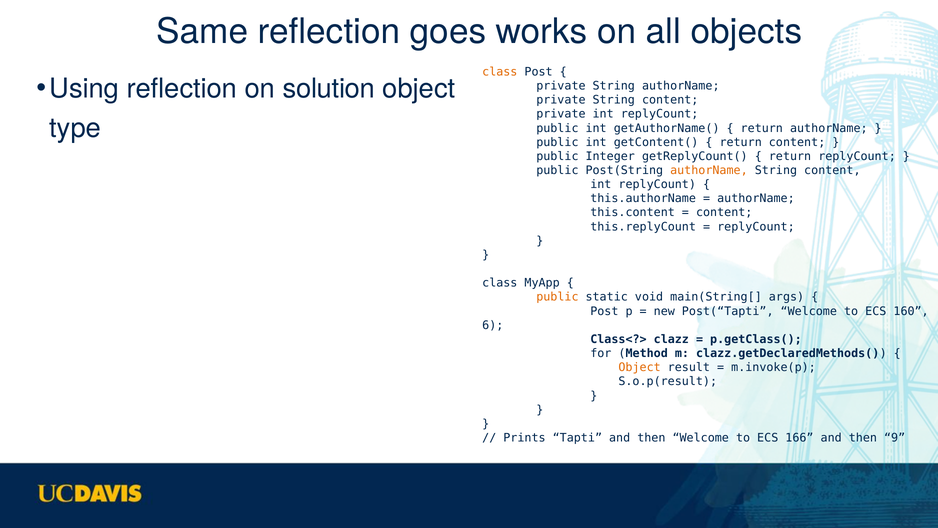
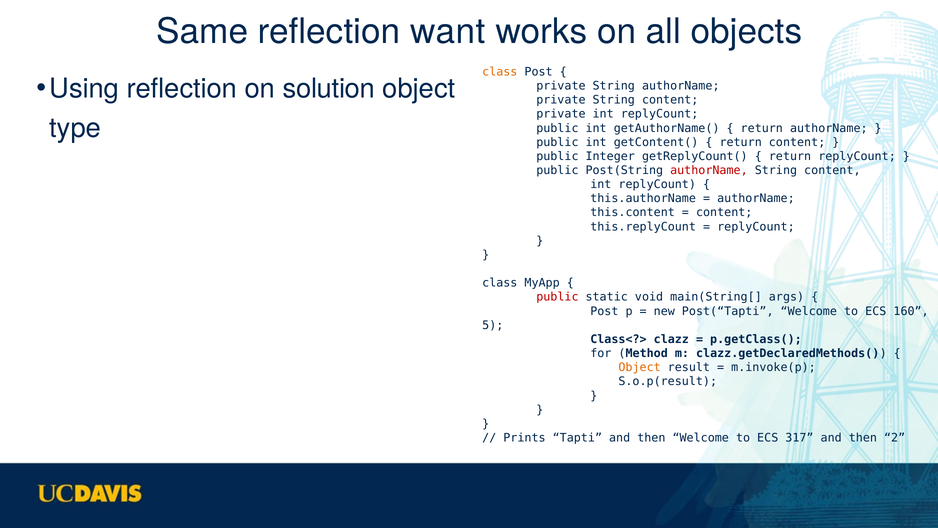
goes: goes -> want
authorName at (709, 170) colour: orange -> red
public at (557, 297) colour: orange -> red
6: 6 -> 5
166: 166 -> 317
9: 9 -> 2
